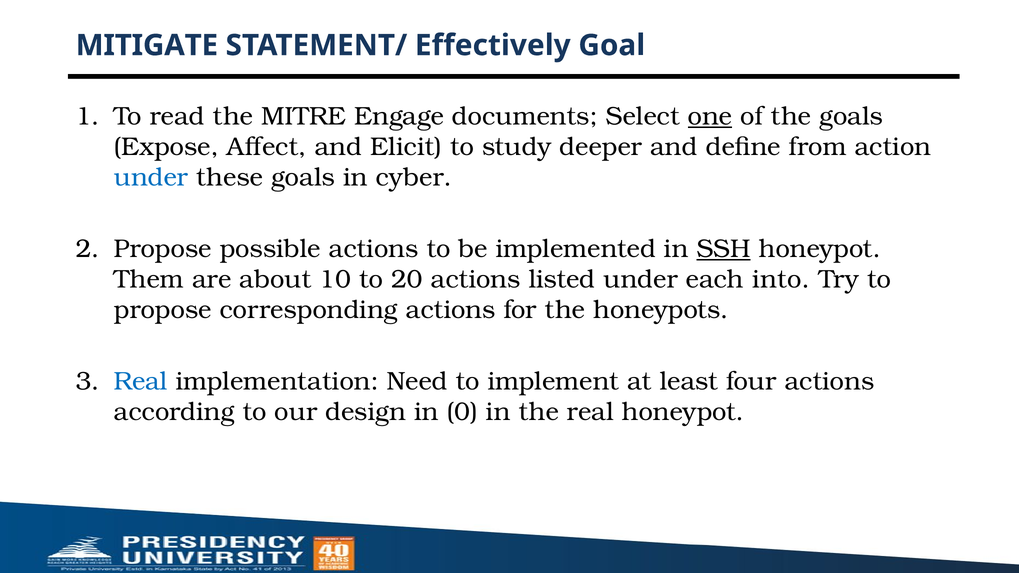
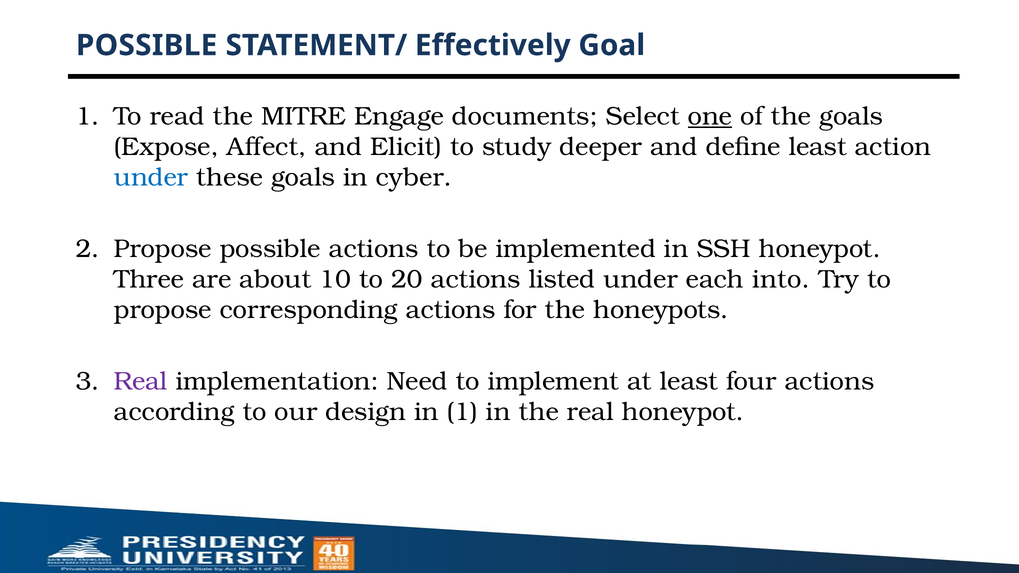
MITIGATE at (147, 45): MITIGATE -> POSSIBLE
define from: from -> least
SSH underline: present -> none
Them: Them -> Three
Real at (141, 381) colour: blue -> purple
in 0: 0 -> 1
